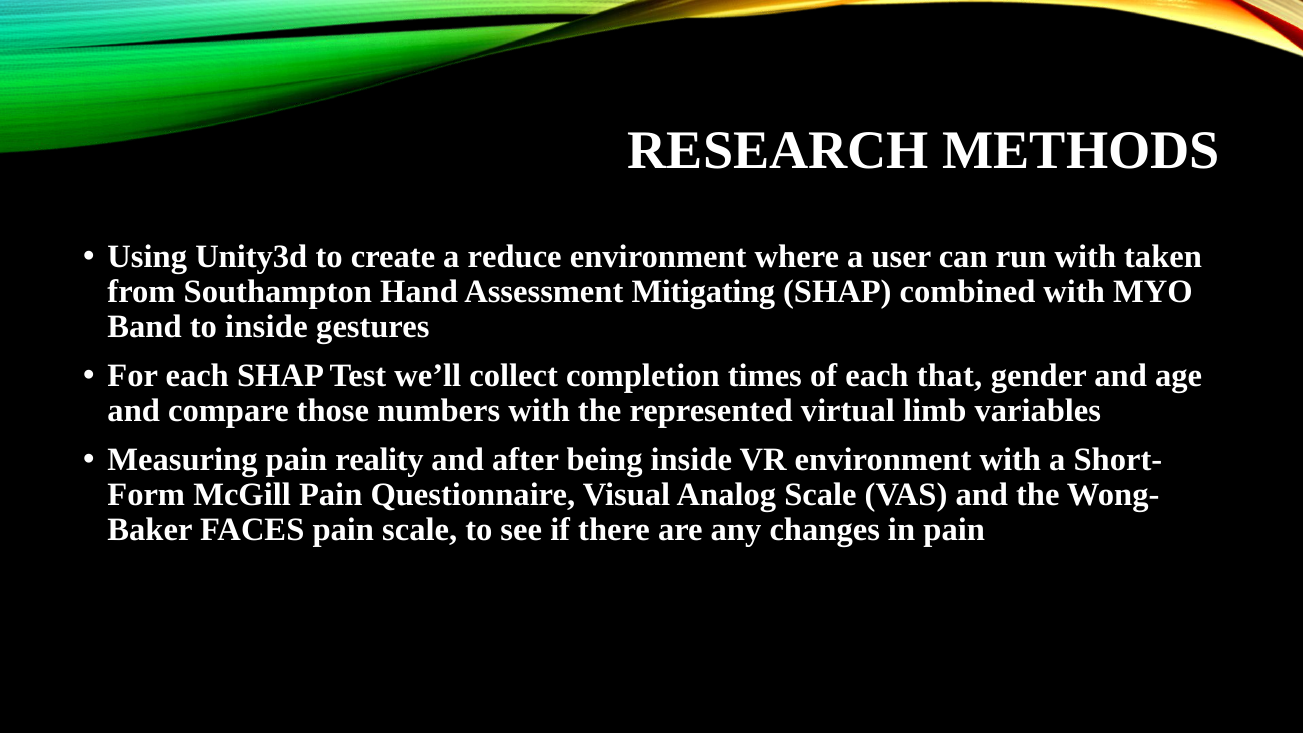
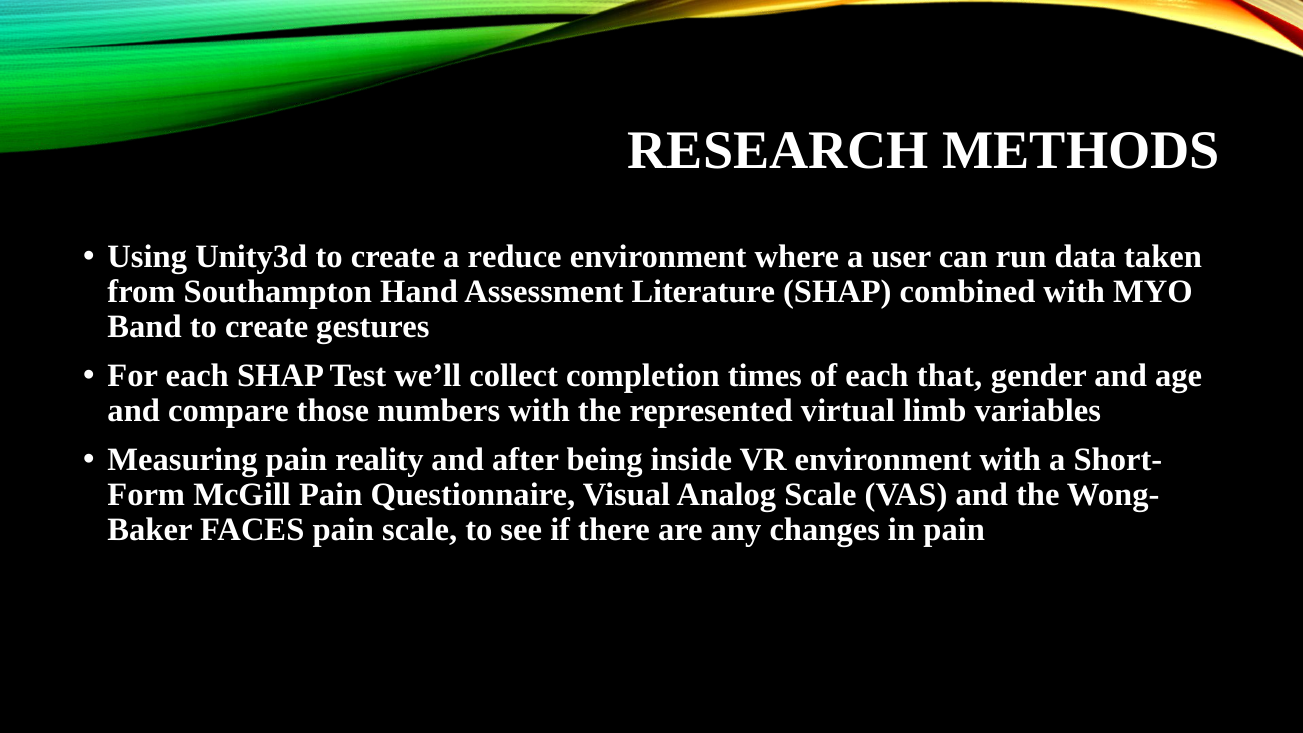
run with: with -> data
Mitigating: Mitigating -> Literature
Band to inside: inside -> create
